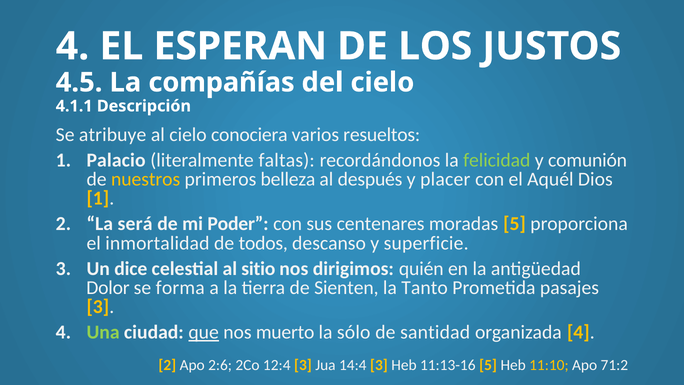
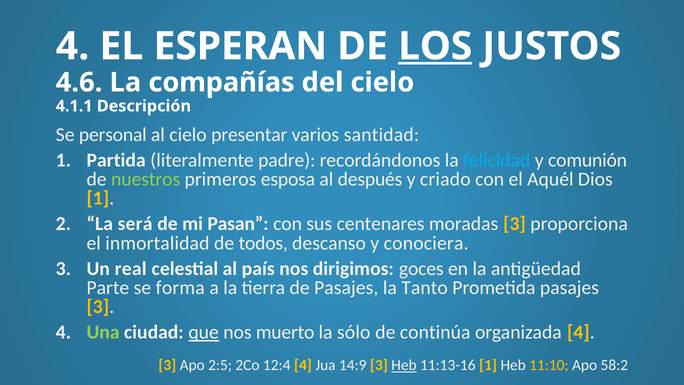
LOS underline: none -> present
4.5: 4.5 -> 4.6
atribuye: atribuye -> personal
conociera: conociera -> presentar
resueltos: resueltos -> santidad
Palacio: Palacio -> Partida
faltas: faltas -> padre
felicidad colour: light green -> light blue
nuestros colour: yellow -> light green
belleza: belleza -> esposa
placer: placer -> criado
Poder: Poder -> Pasan
moradas 5: 5 -> 3
superficie: superficie -> conociera
dice: dice -> real
sitio: sitio -> país
quién: quién -> goces
Dolor: Dolor -> Parte
de Sienten: Sienten -> Pasajes
santidad: santidad -> continúa
2 at (167, 365): 2 -> 3
2:6: 2:6 -> 2:5
12:4 3: 3 -> 4
14:4: 14:4 -> 14:9
Heb at (404, 365) underline: none -> present
11:13-16 5: 5 -> 1
71:2: 71:2 -> 58:2
